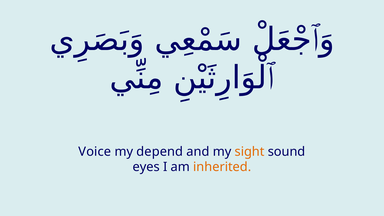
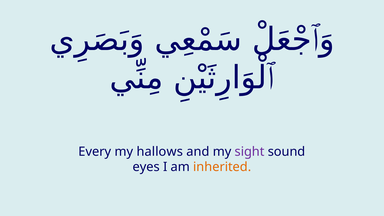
Voice: Voice -> Every
depend: depend -> hallows
sight colour: orange -> purple
